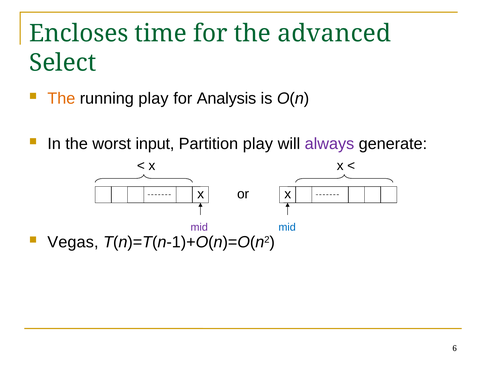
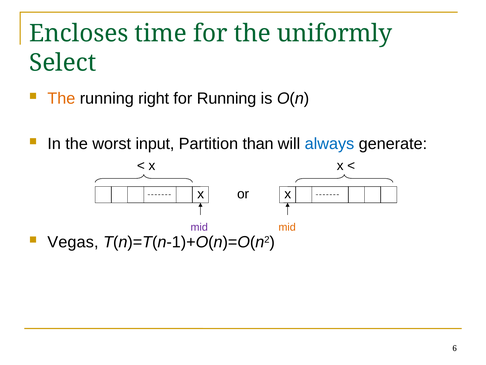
advanced: advanced -> uniformly
running play: play -> right
for Analysis: Analysis -> Running
Partition play: play -> than
always colour: purple -> blue
mid at (287, 227) colour: blue -> orange
